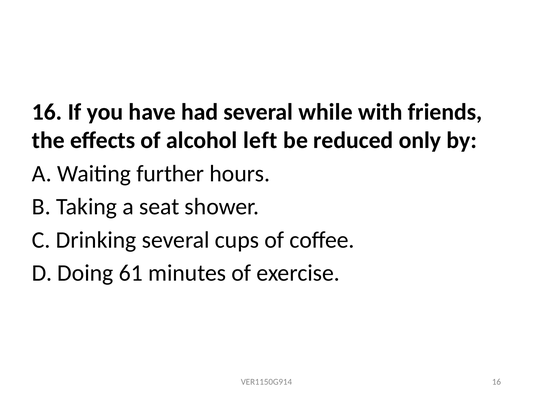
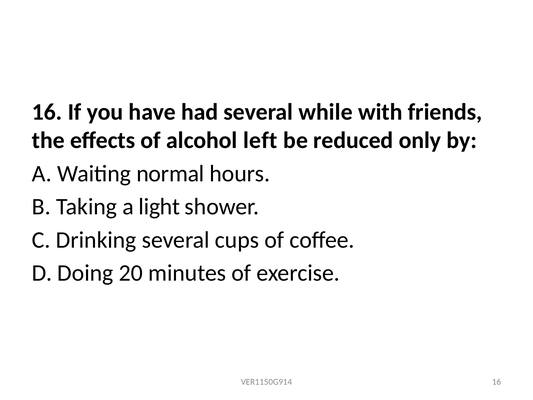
further: further -> normal
seat: seat -> light
61: 61 -> 20
